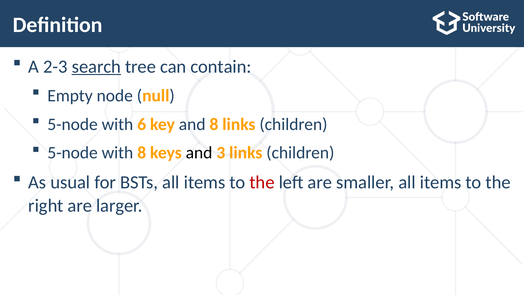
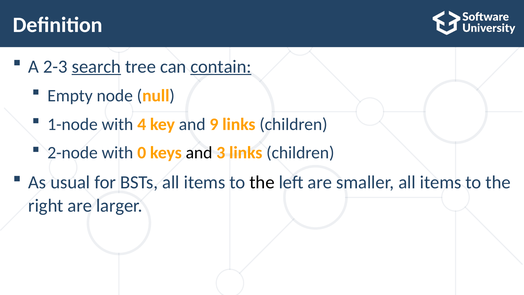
contain underline: none -> present
5-node at (73, 124): 5-node -> 1-node
6: 6 -> 4
and 8: 8 -> 9
5-node at (73, 153): 5-node -> 2-node
with 8: 8 -> 0
the at (262, 182) colour: red -> black
